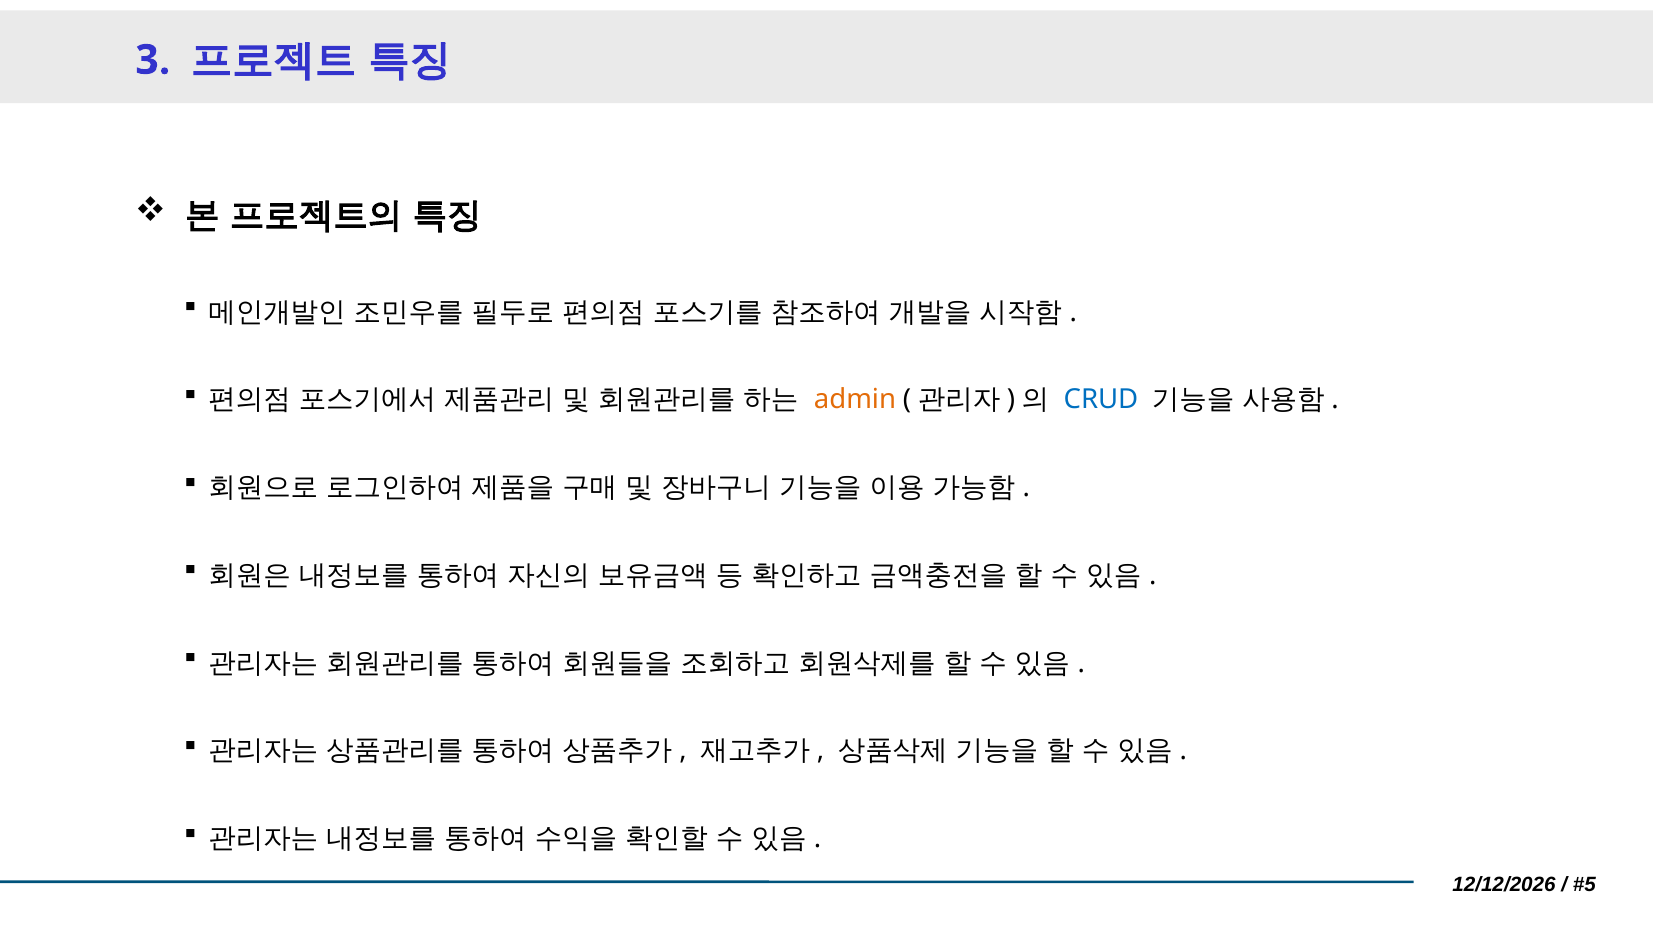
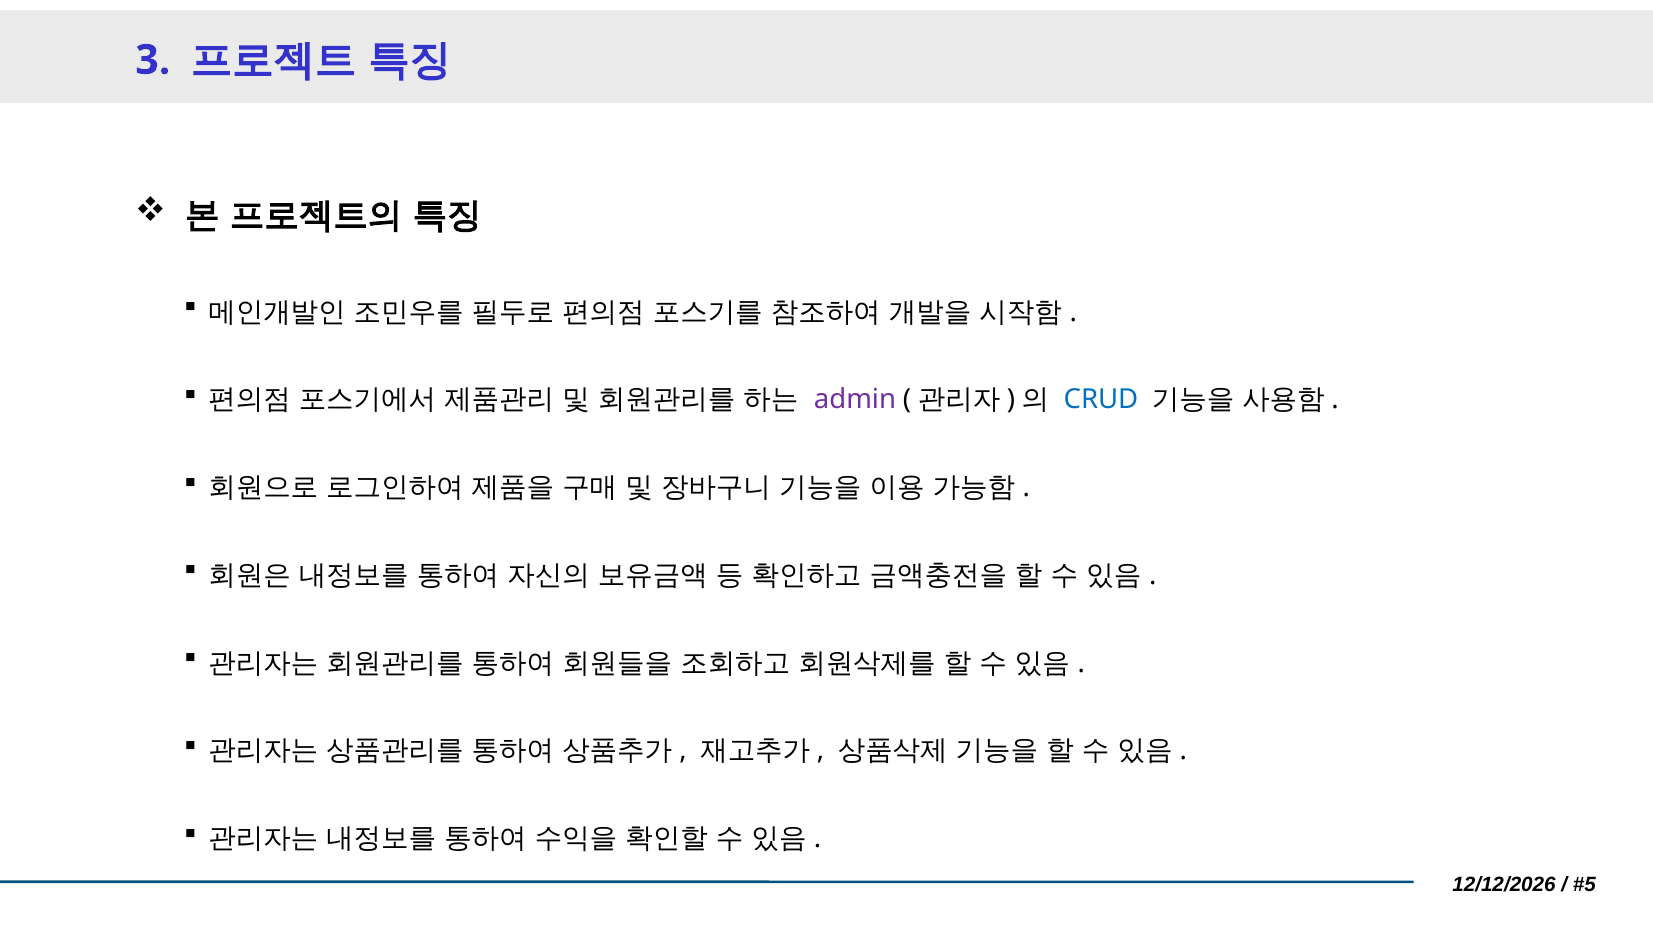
admin colour: orange -> purple
